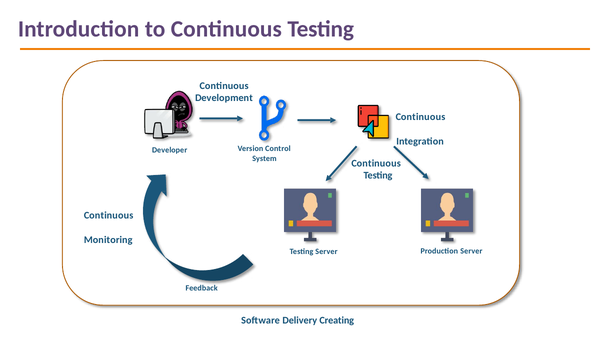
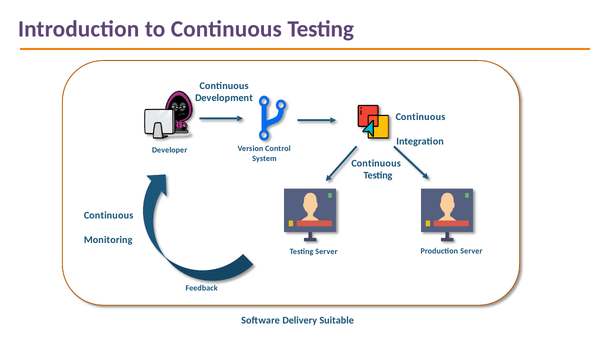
Creating: Creating -> Suitable
